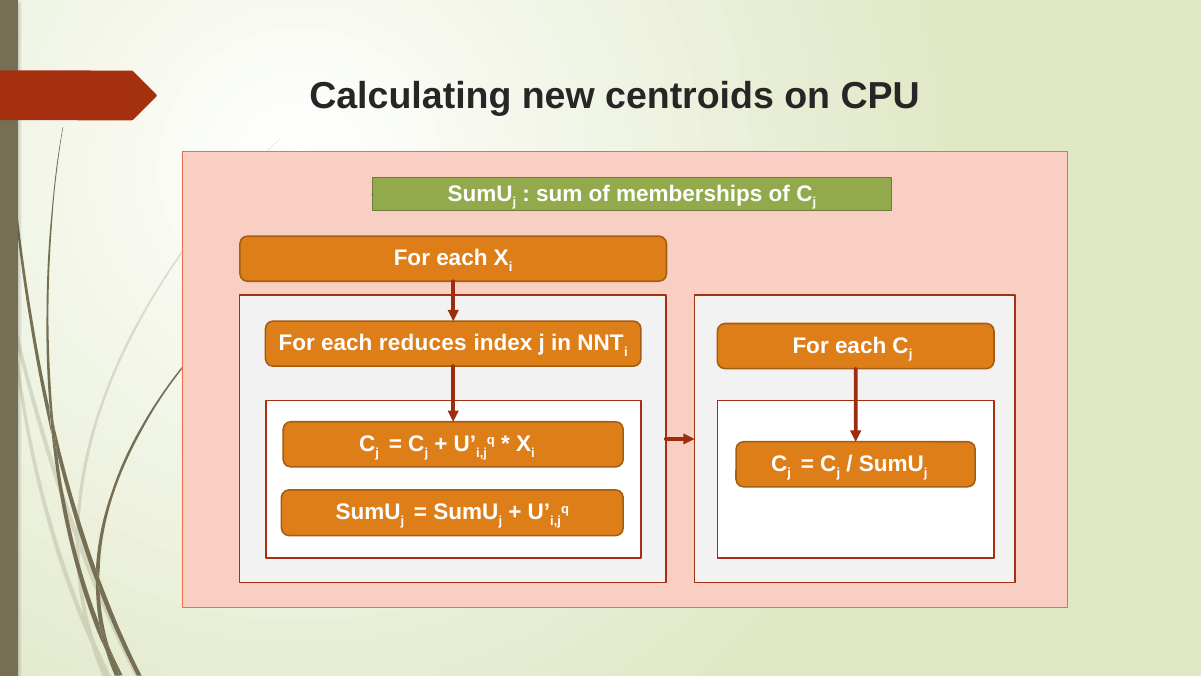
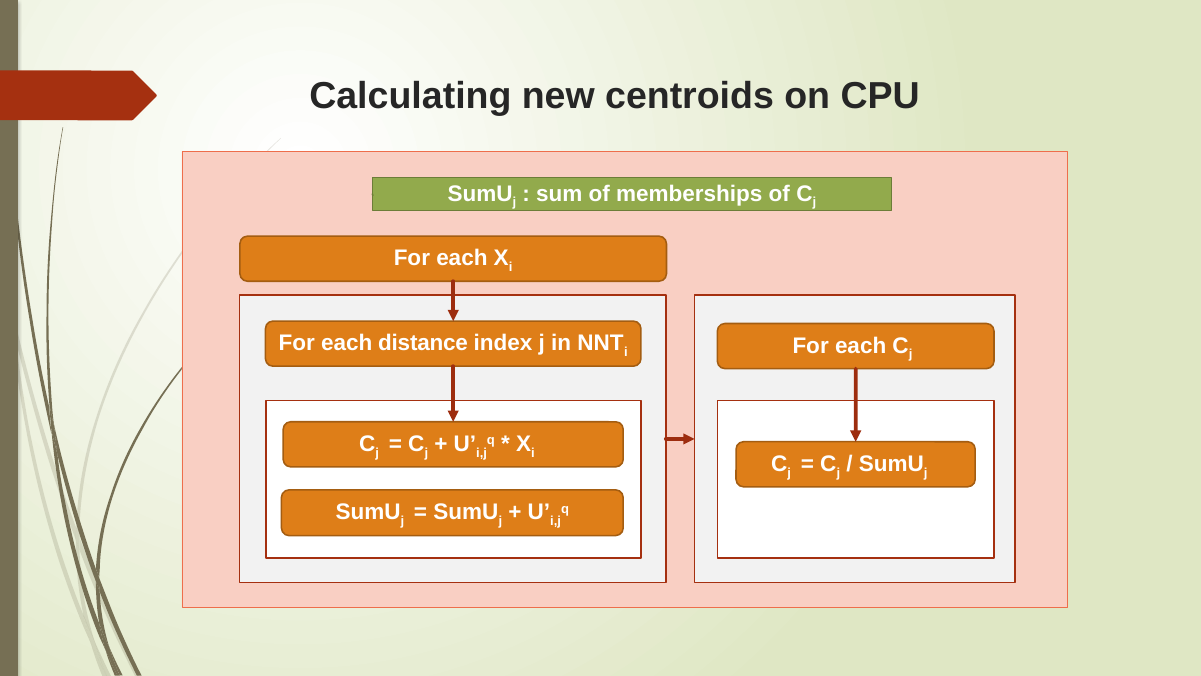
reduces: reduces -> distance
